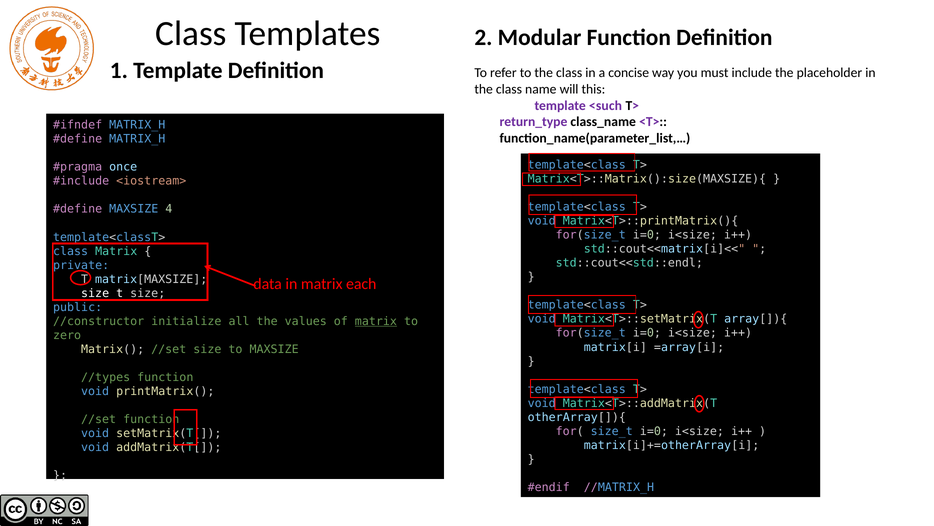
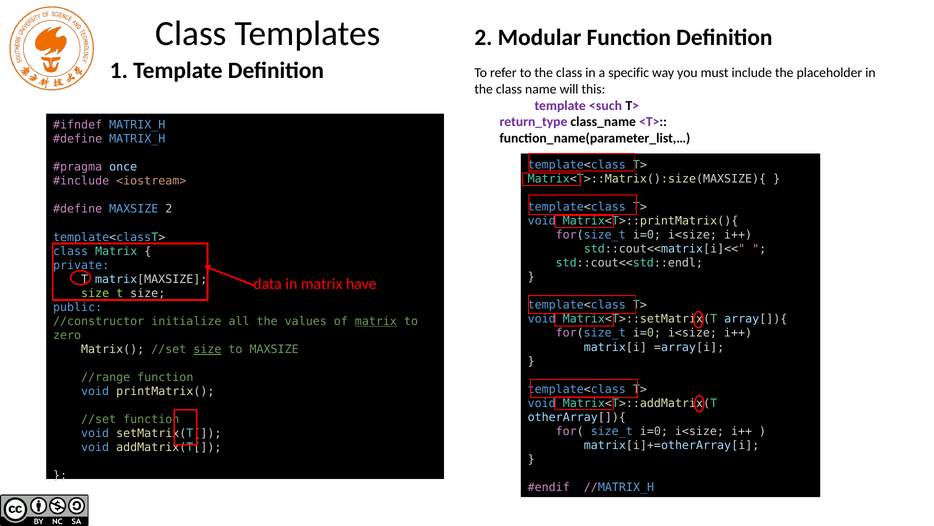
concise: concise -> specific
MAXSIZE 4: 4 -> 2
each: each -> have
size_t at (102, 293) colour: white -> light green
size at (207, 349) underline: none -> present
//types: //types -> //range
